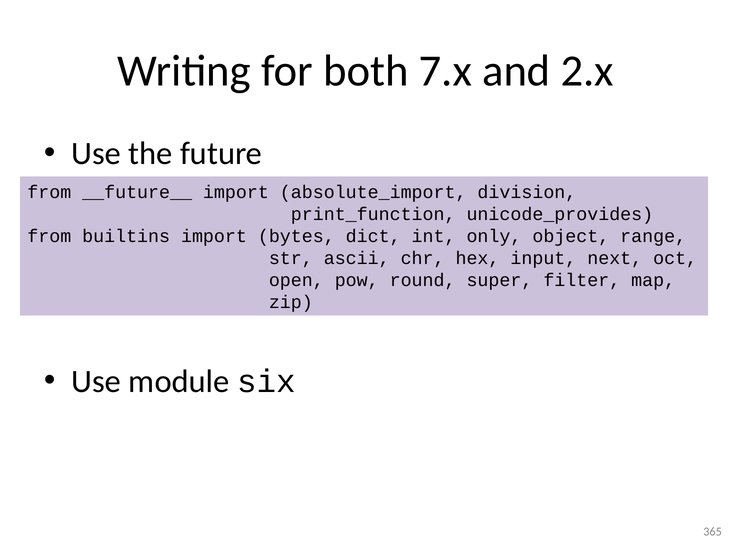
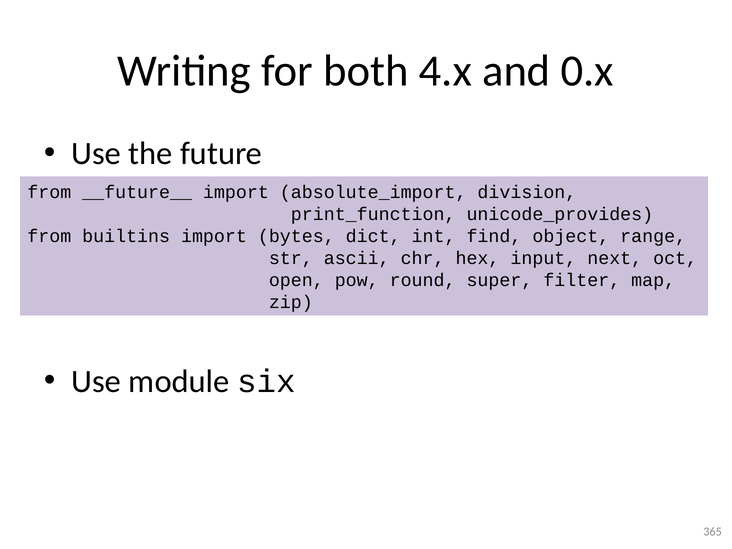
7.x: 7.x -> 4.x
2.x: 2.x -> 0.x
only: only -> find
